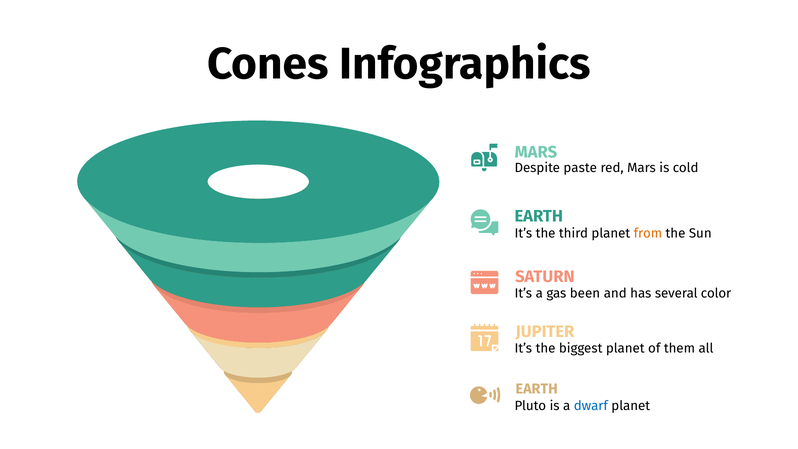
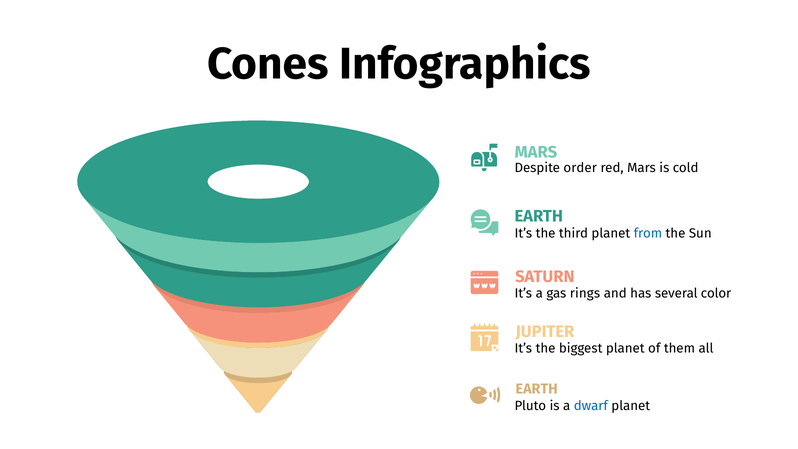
paste: paste -> order
from colour: orange -> blue
been: been -> rings
